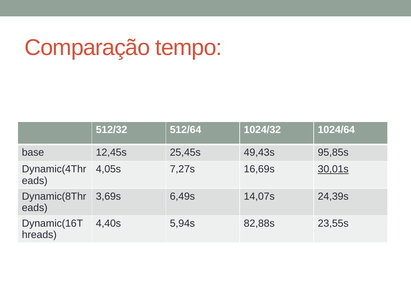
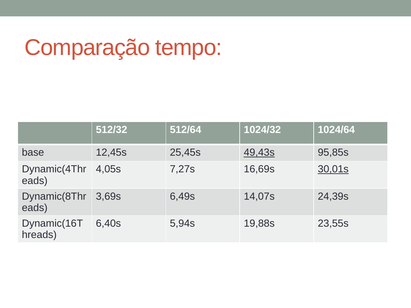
49,43s underline: none -> present
4,40s: 4,40s -> 6,40s
82,88s: 82,88s -> 19,88s
